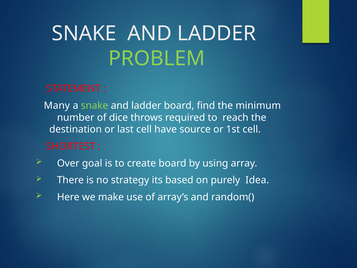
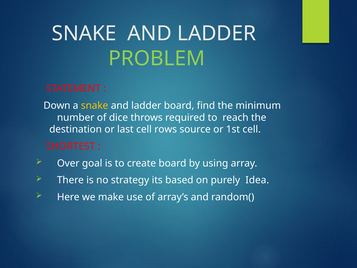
Many: Many -> Down
snake at (95, 105) colour: light green -> yellow
have: have -> rows
